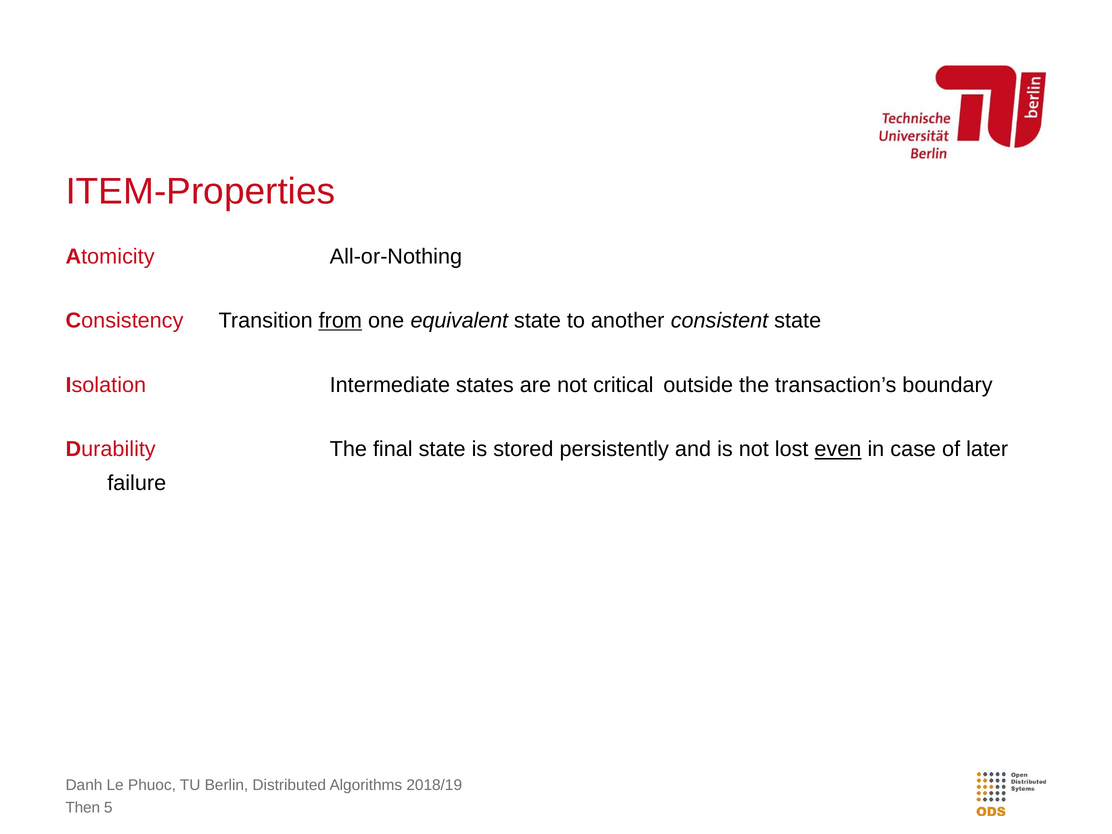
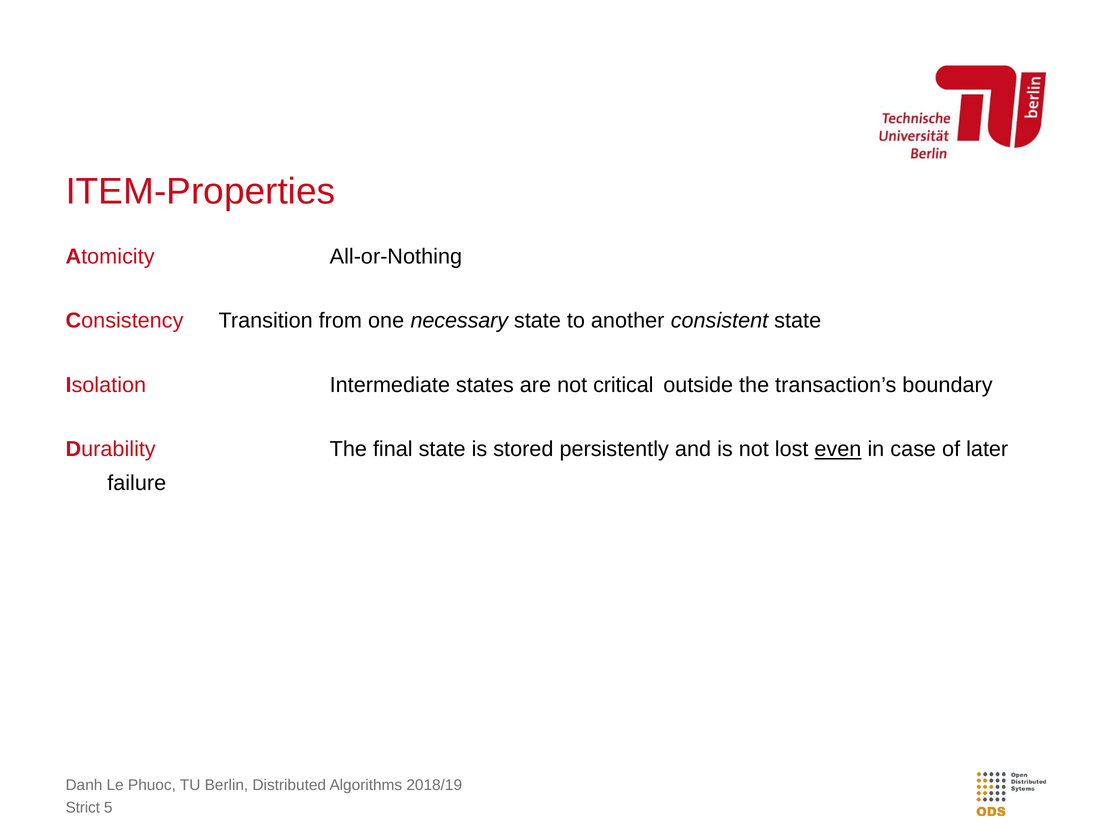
from underline: present -> none
equivalent: equivalent -> necessary
Then: Then -> Strict
